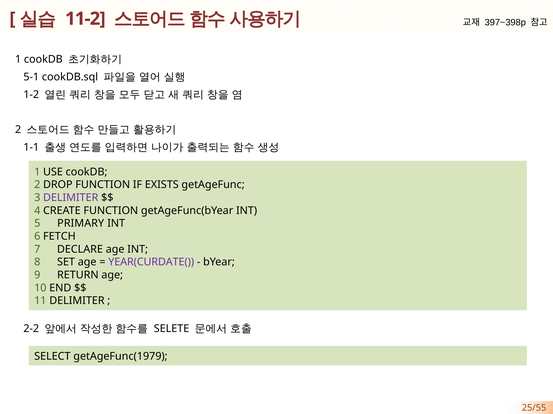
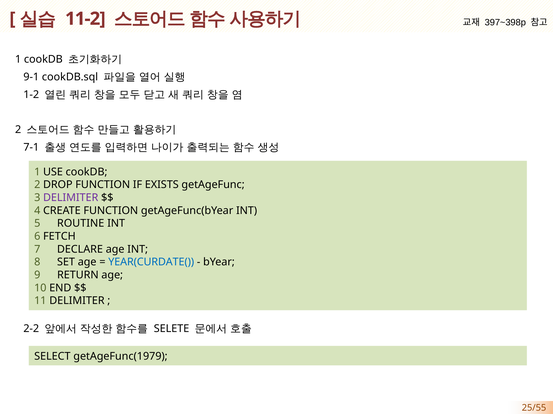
5-1: 5-1 -> 9-1
1-1: 1-1 -> 7-1
PRIMARY: PRIMARY -> ROUTINE
YEAR(CURDATE( colour: purple -> blue
